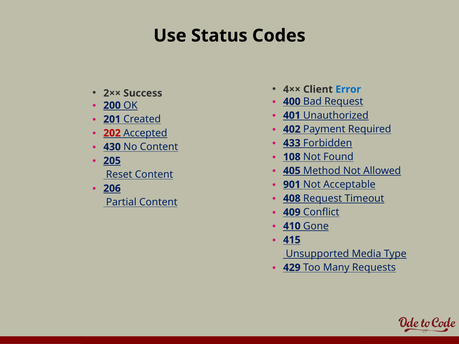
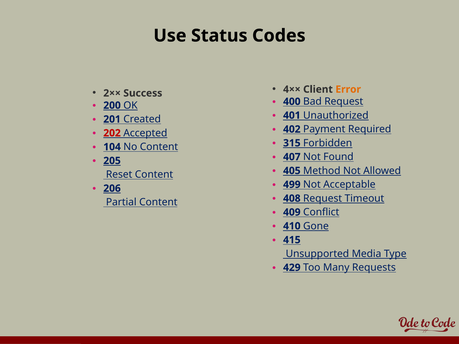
Error colour: blue -> orange
433: 433 -> 315
430: 430 -> 104
108: 108 -> 407
901: 901 -> 499
